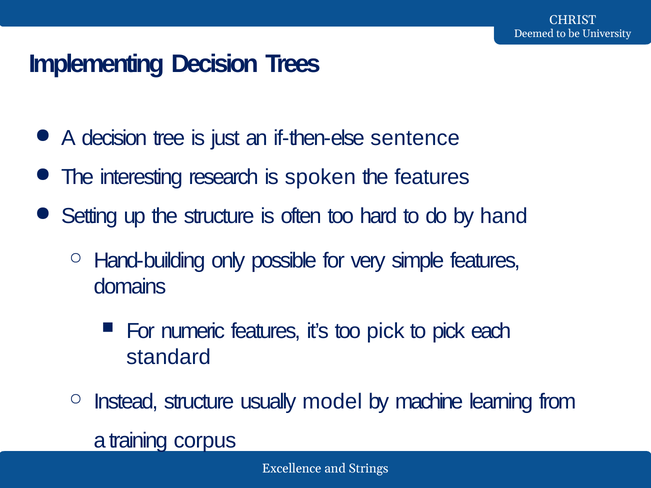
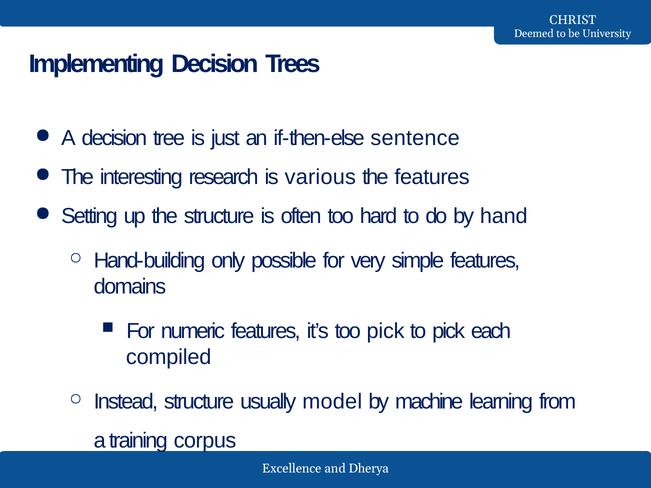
spoken: spoken -> various
standard: standard -> compiled
Strings: Strings -> Dherya
